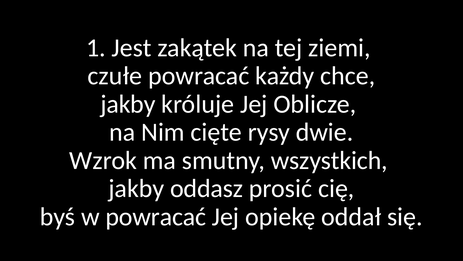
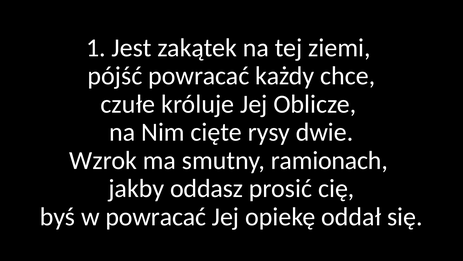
czułe: czułe -> pójść
jakby at (128, 104): jakby -> czułe
wszystkich: wszystkich -> ramionach
